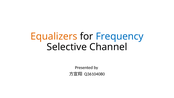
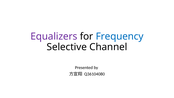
Equalizers colour: orange -> purple
